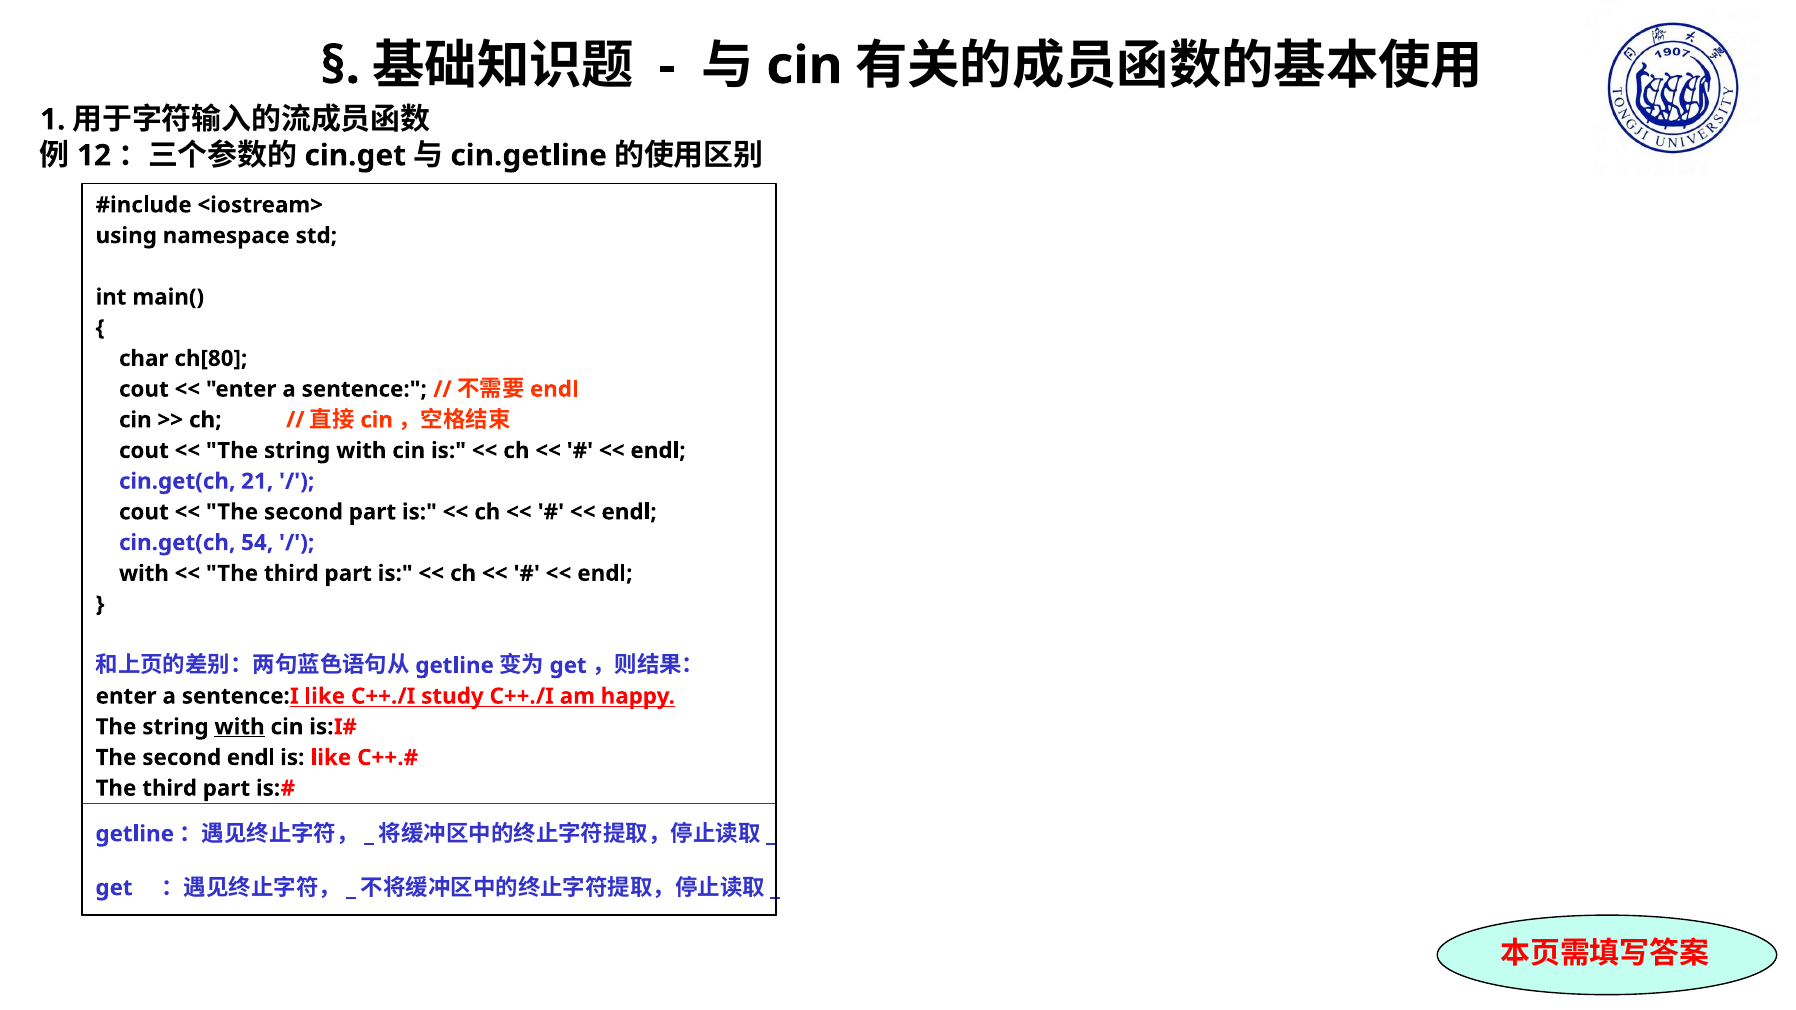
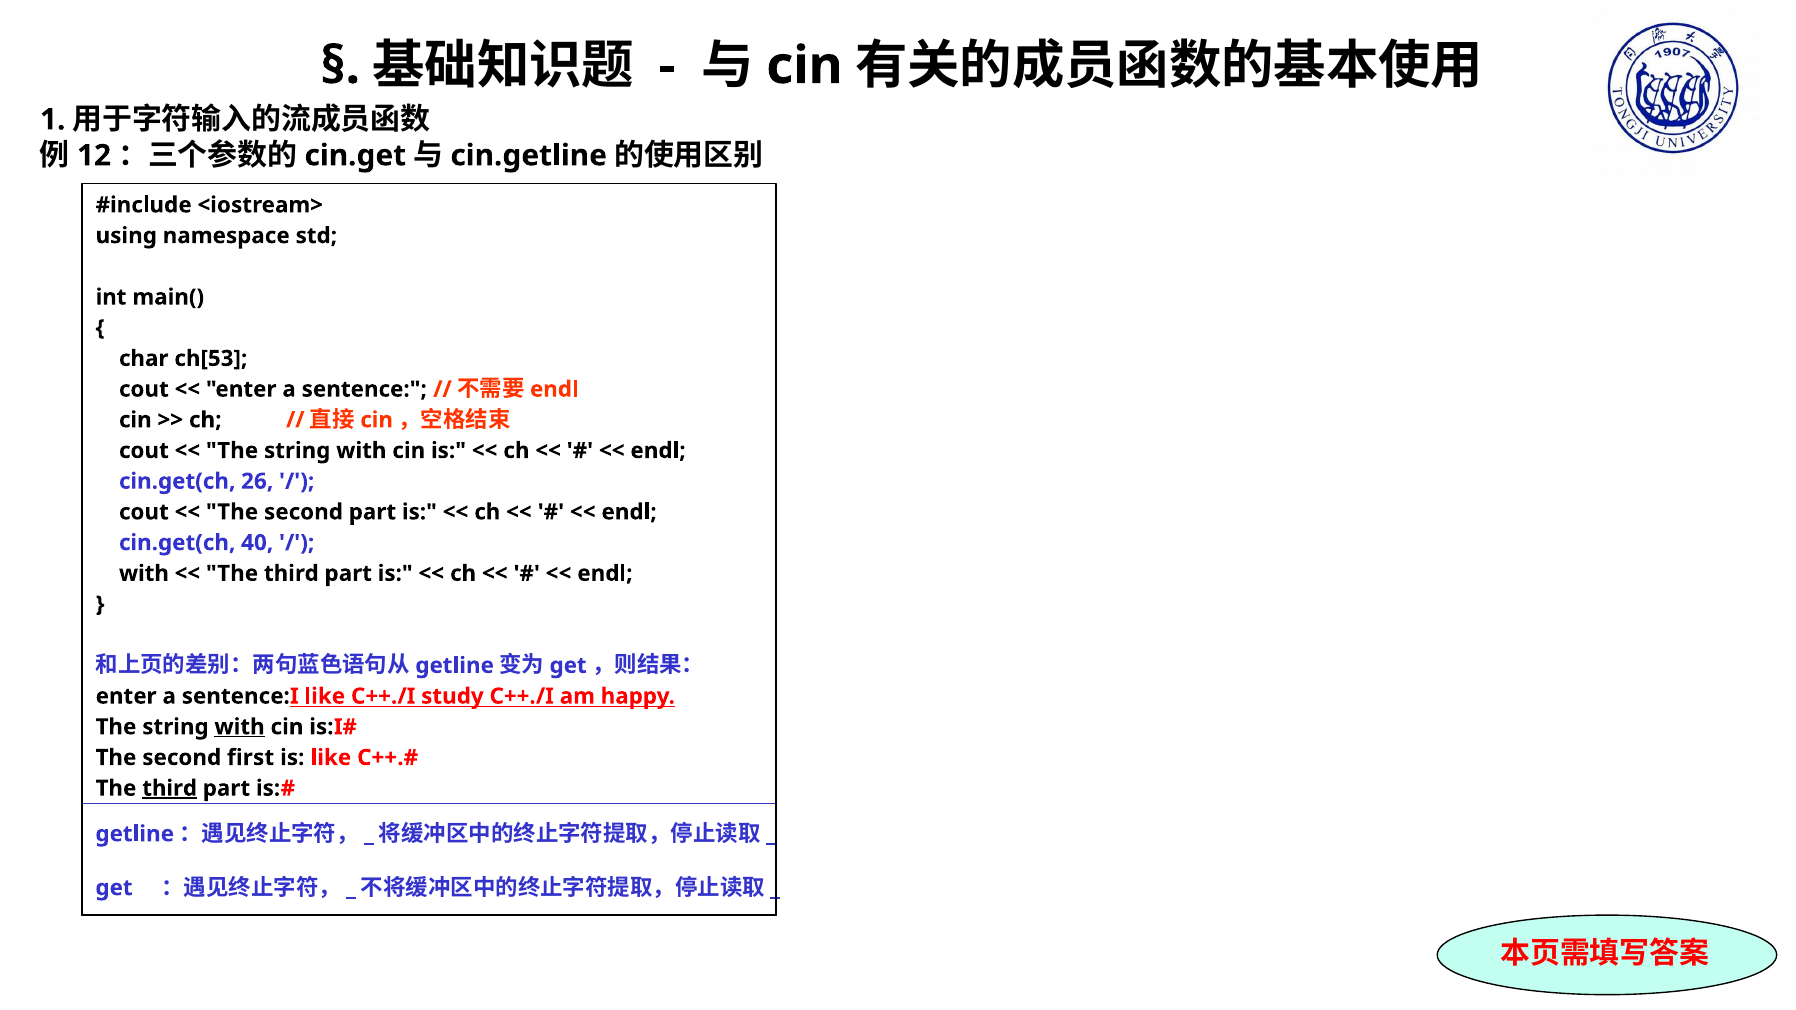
ch[80: ch[80 -> ch[53
21: 21 -> 26
54: 54 -> 40
second endl: endl -> first
third at (170, 788) underline: none -> present
